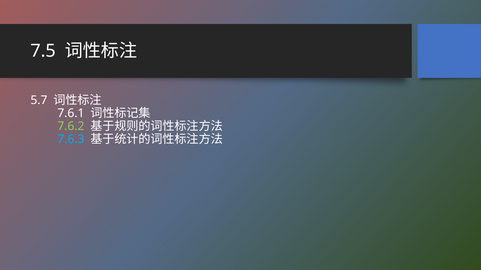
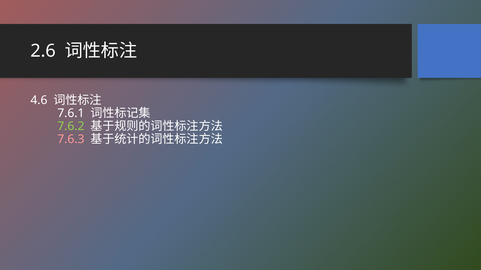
7.5: 7.5 -> 2.6
5.7: 5.7 -> 4.6
7.6.3 colour: light blue -> pink
